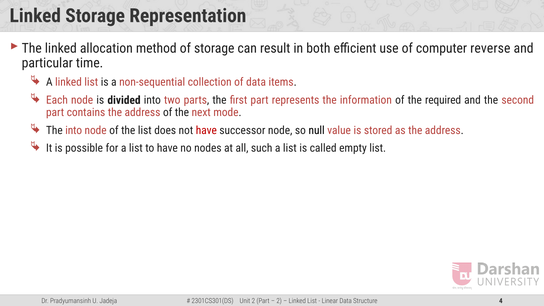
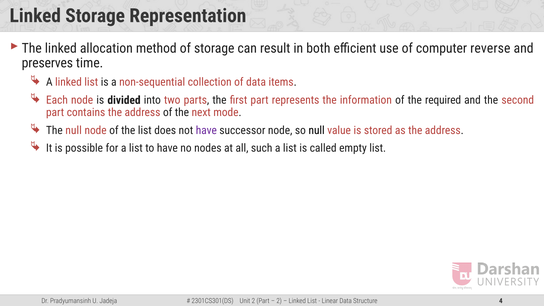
particular: particular -> preserves
The into: into -> null
have at (206, 130) colour: red -> purple
